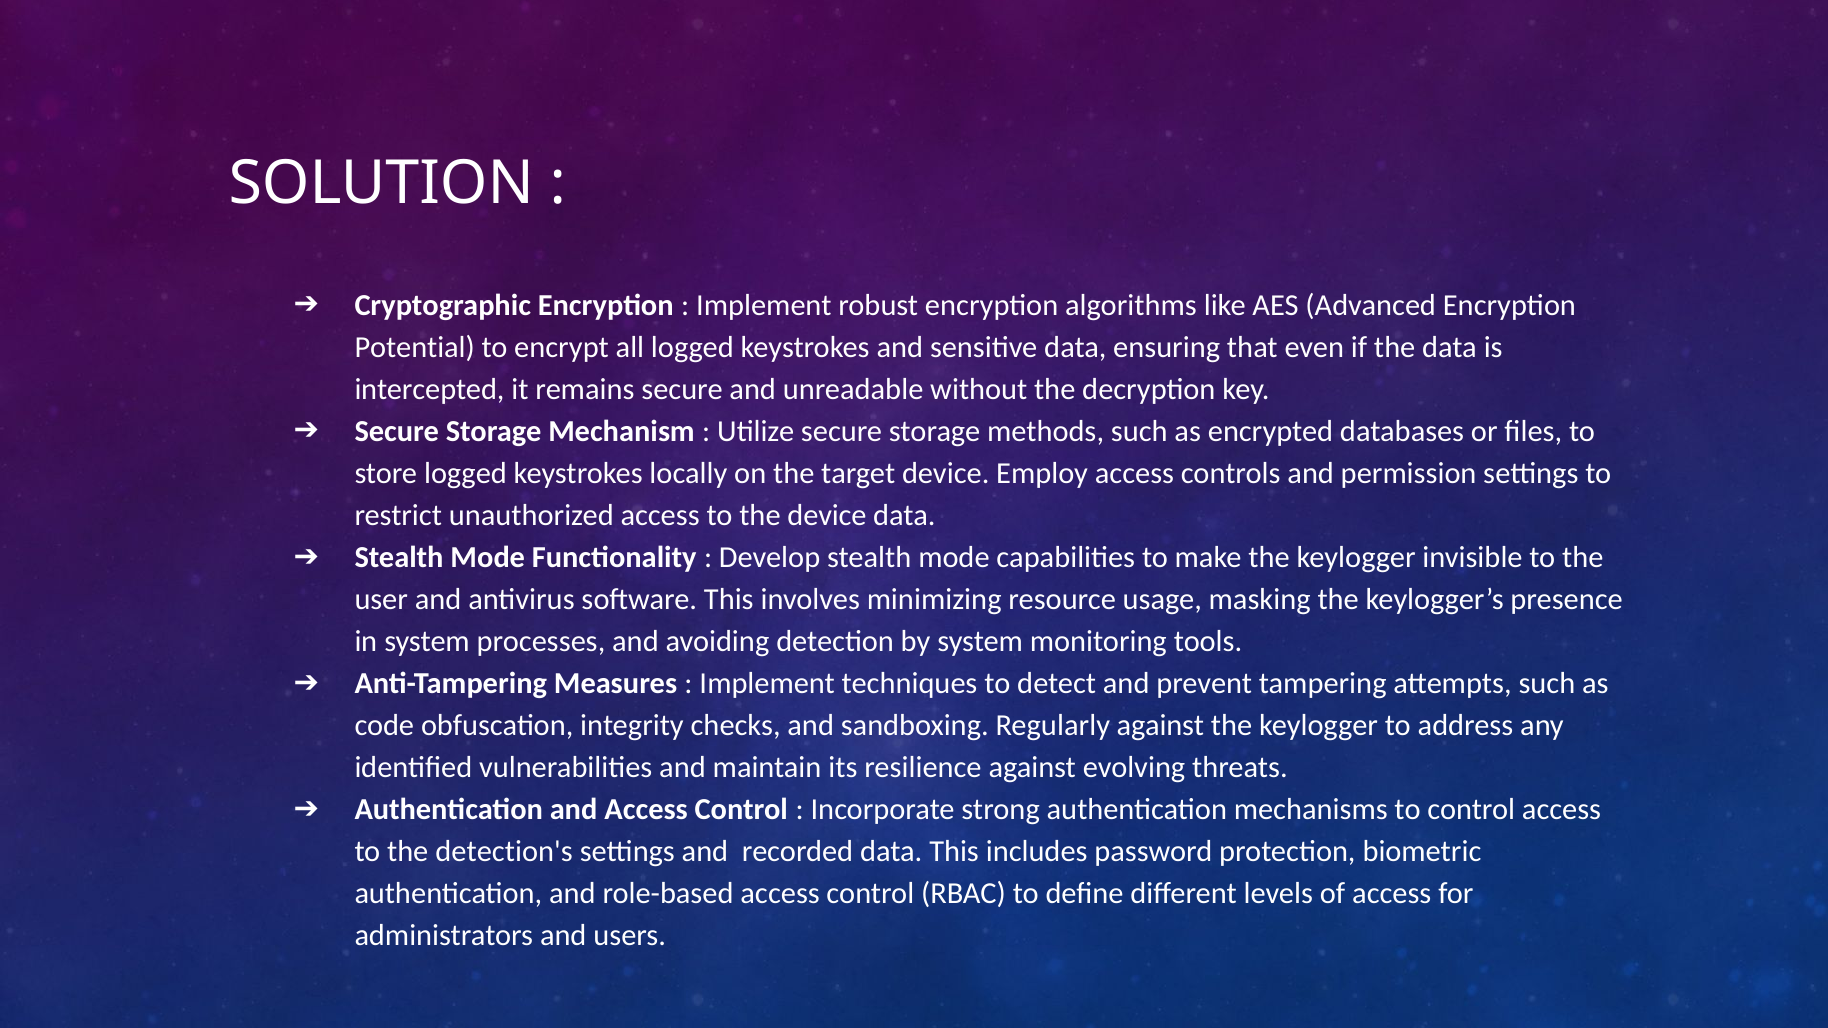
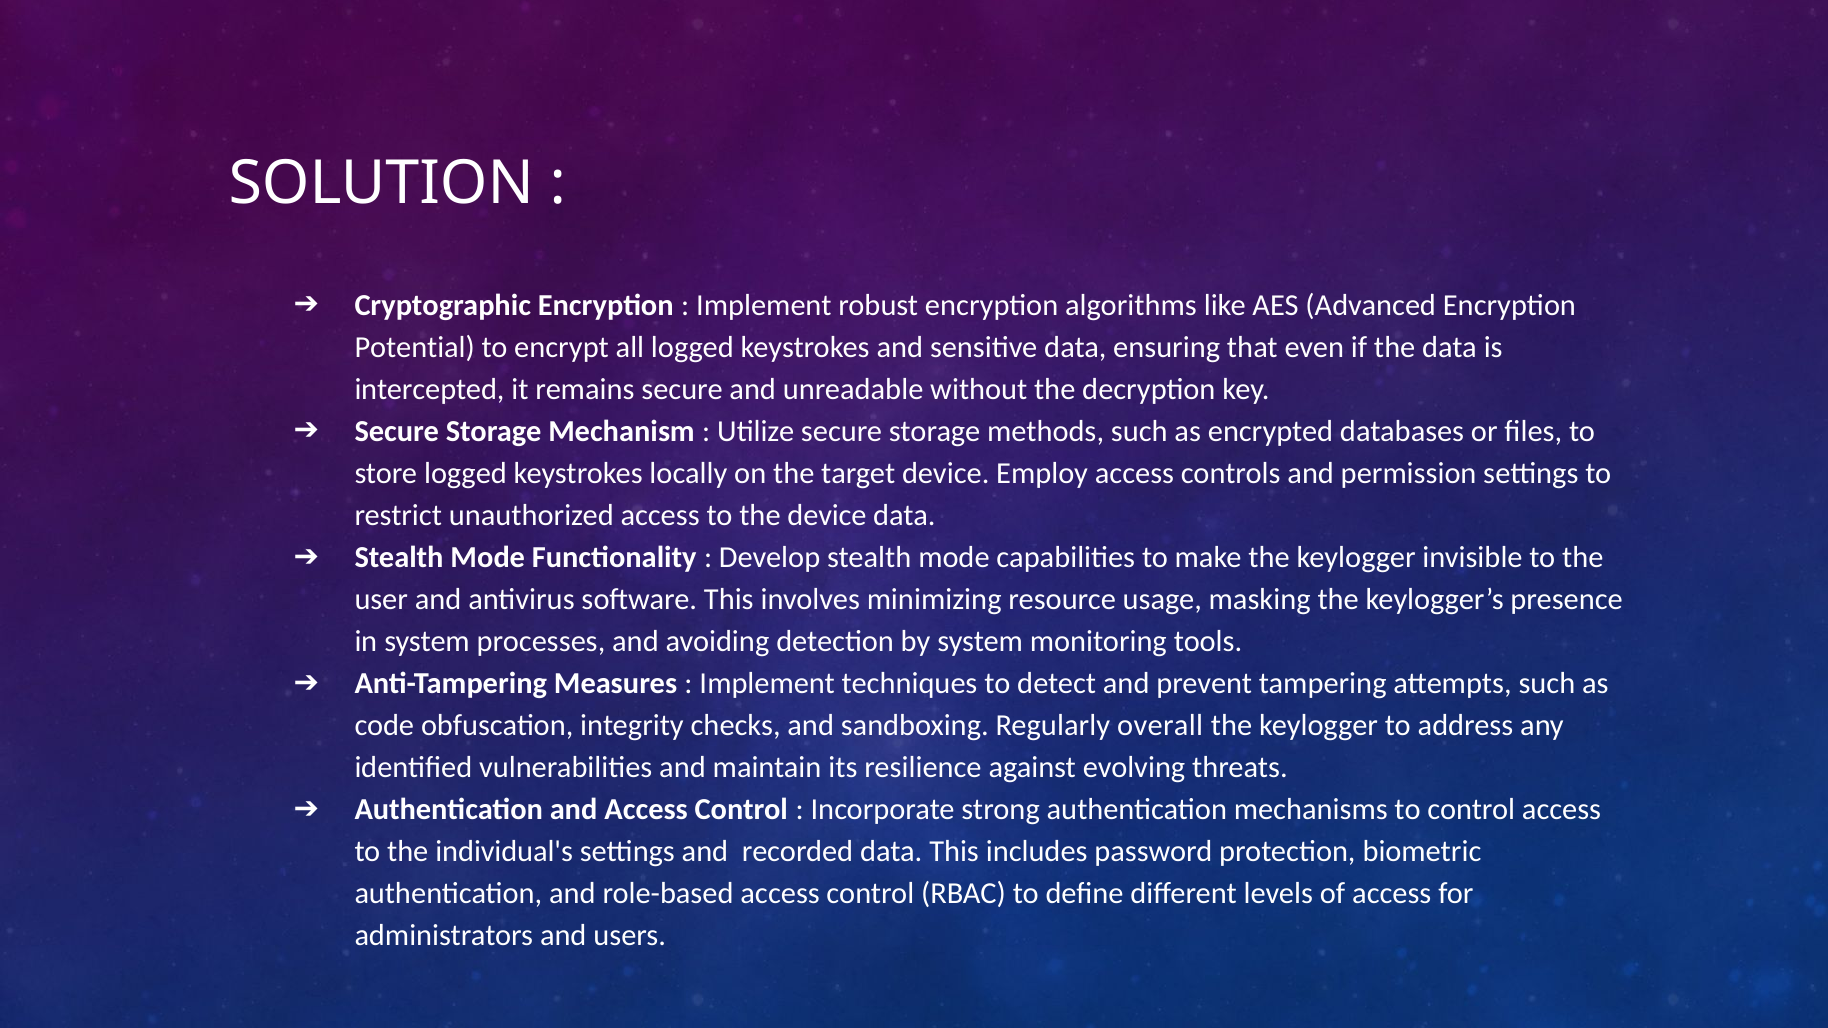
Regularly against: against -> overall
detection's: detection's -> individual's
